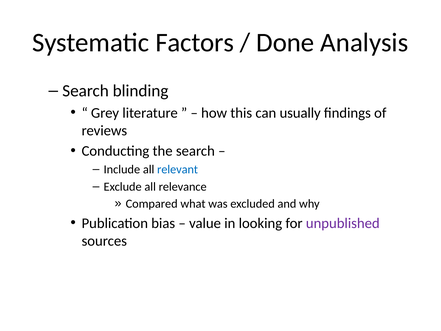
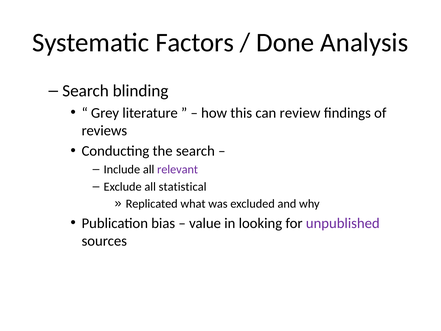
usually: usually -> review
relevant colour: blue -> purple
relevance: relevance -> statistical
Compared: Compared -> Replicated
